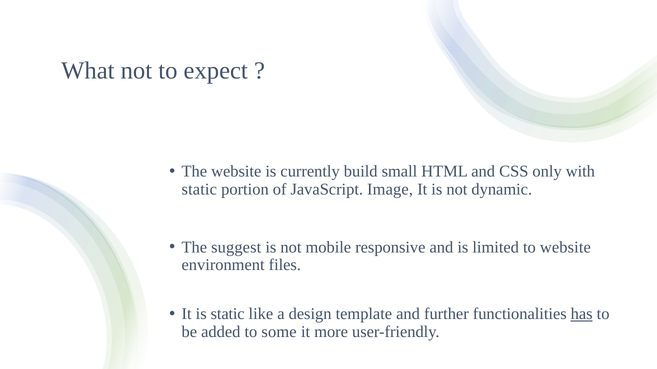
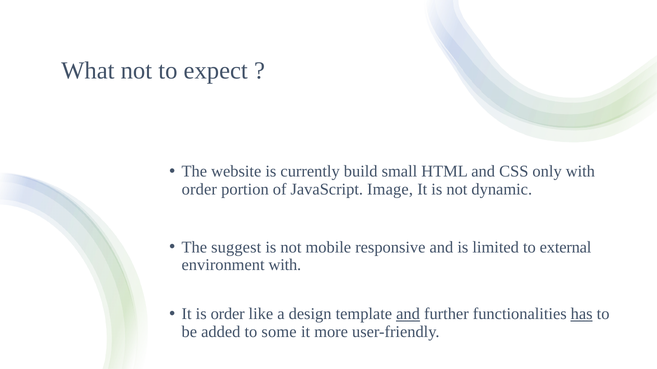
static at (199, 190): static -> order
to website: website -> external
environment files: files -> with
is static: static -> order
and at (408, 314) underline: none -> present
